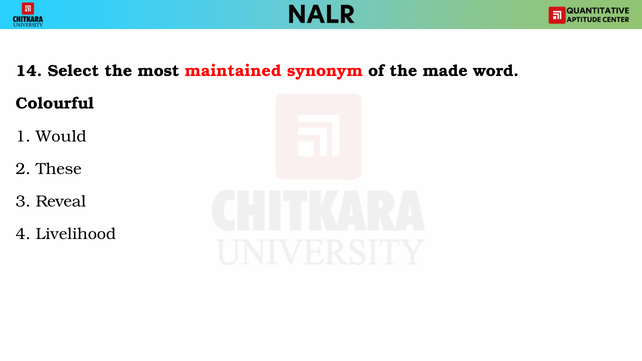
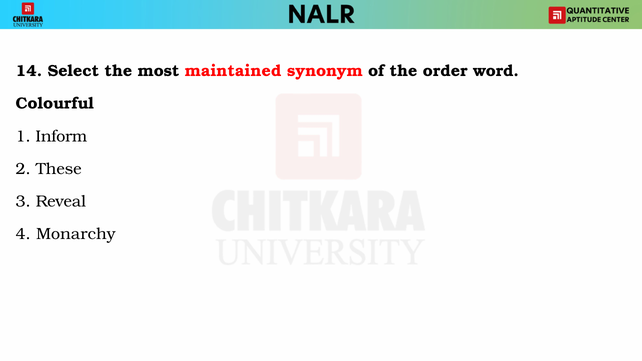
made: made -> order
Would: Would -> Inform
Livelihood: Livelihood -> Monarchy
